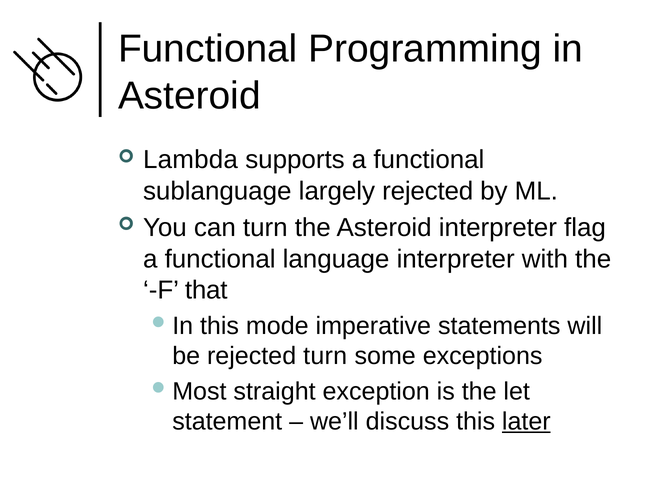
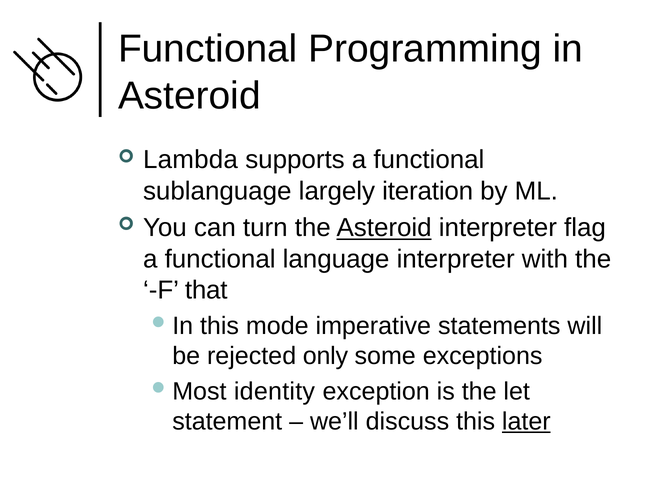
largely rejected: rejected -> iteration
Asteroid at (384, 228) underline: none -> present
rejected turn: turn -> only
straight: straight -> identity
